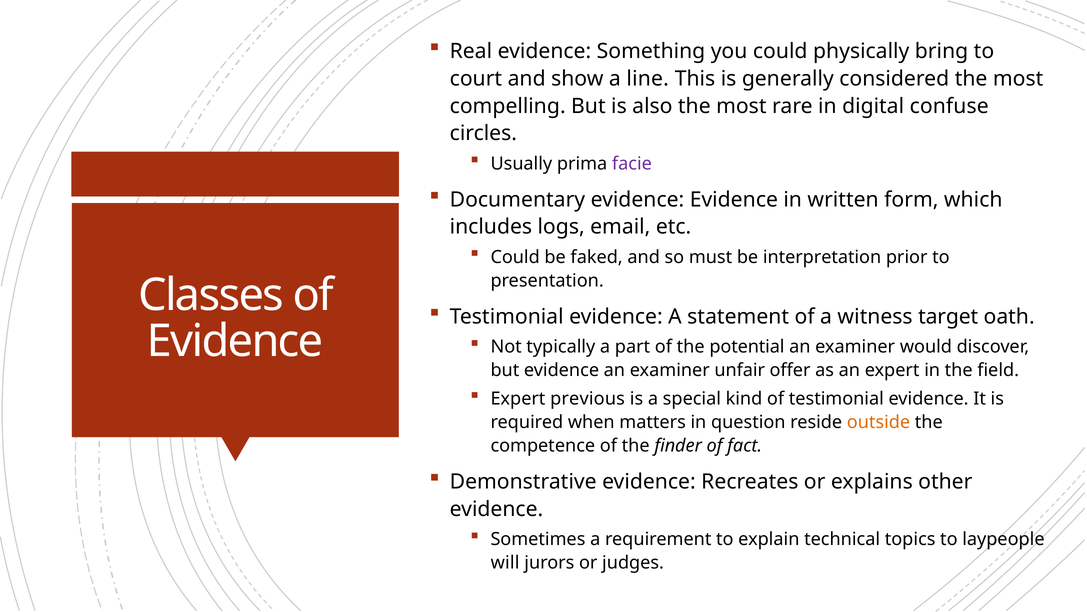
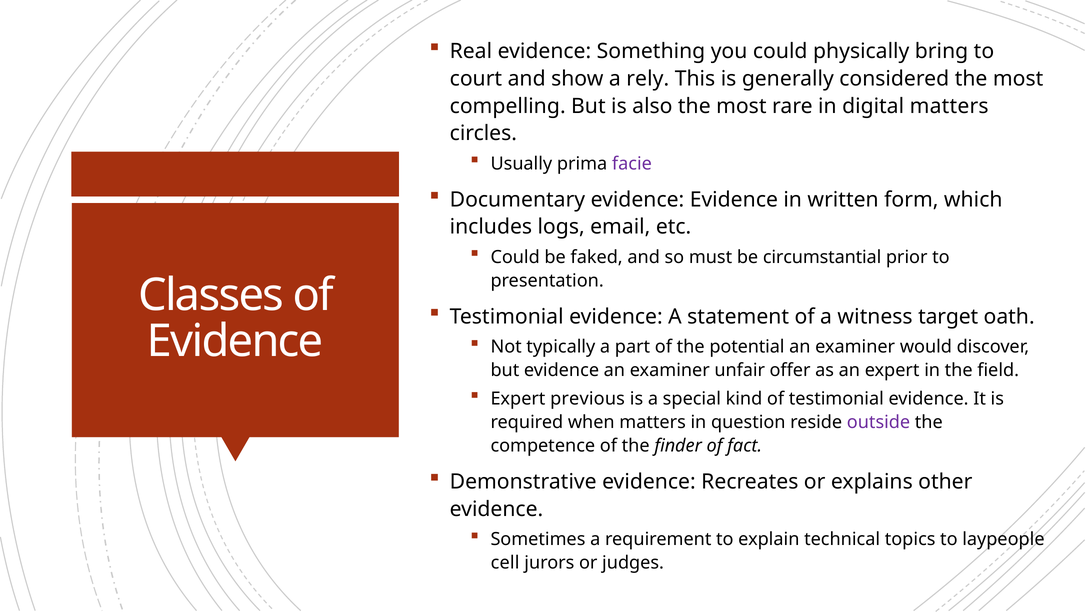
line: line -> rely
digital confuse: confuse -> matters
interpretation: interpretation -> circumstantial
outside colour: orange -> purple
will: will -> cell
